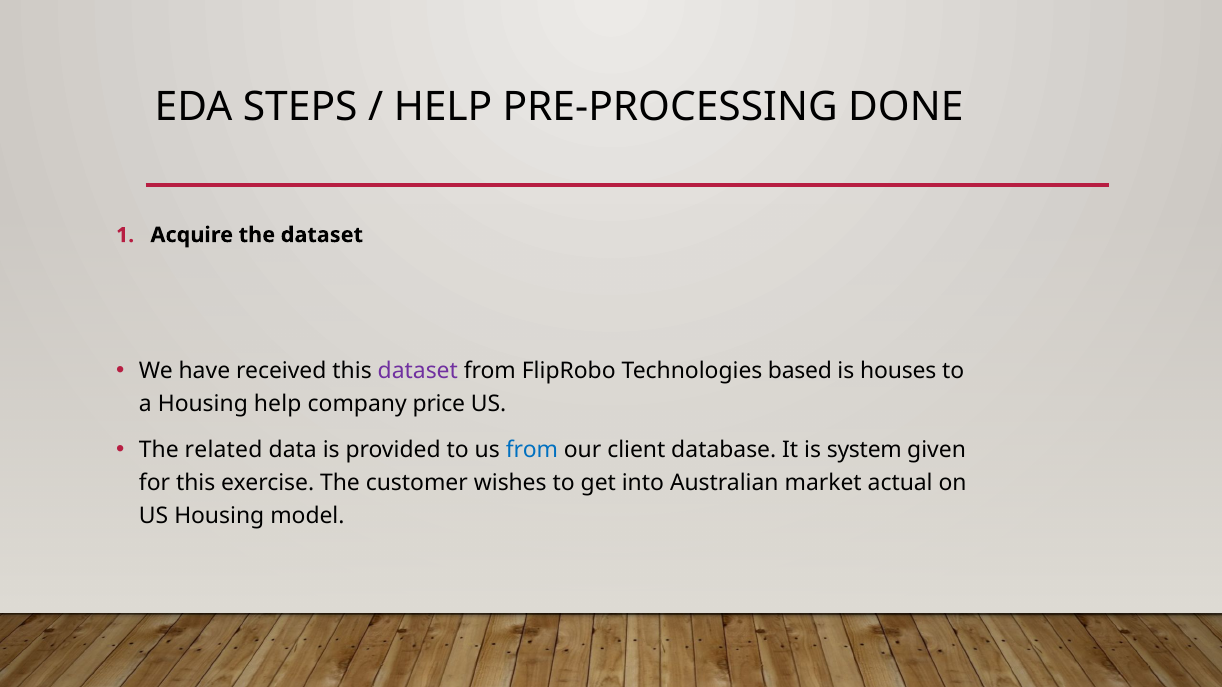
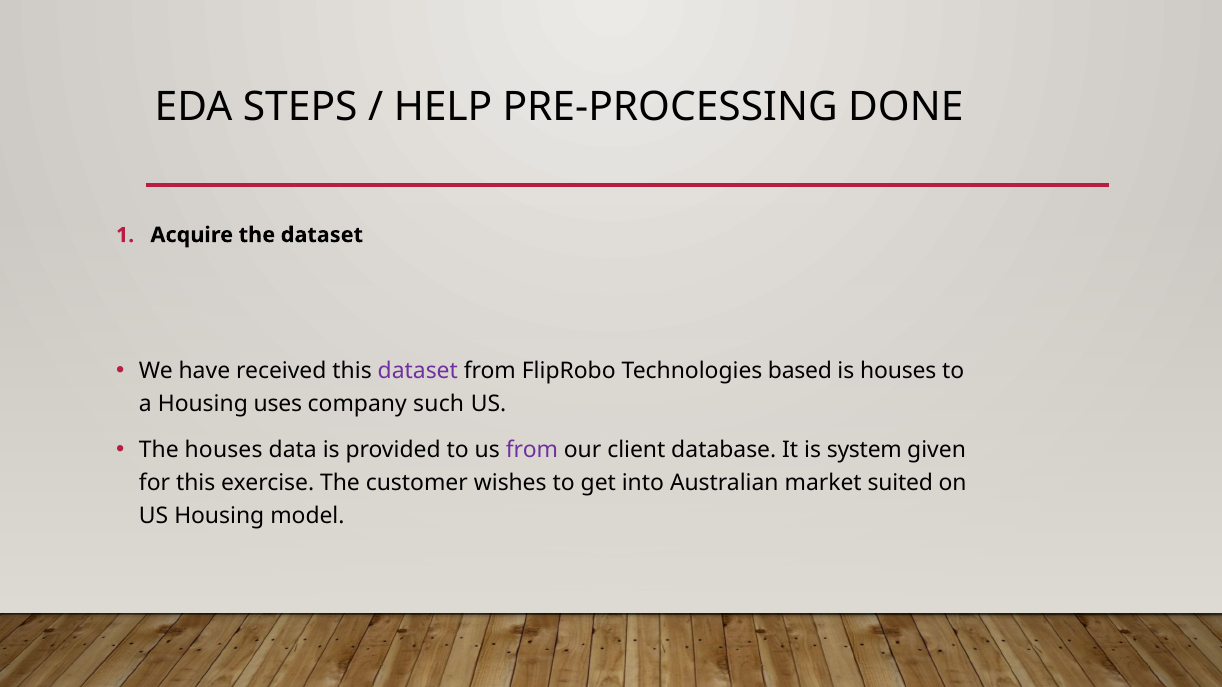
Housing help: help -> uses
price: price -> such
The related: related -> houses
from at (532, 450) colour: blue -> purple
actual: actual -> suited
